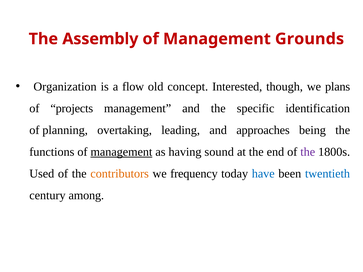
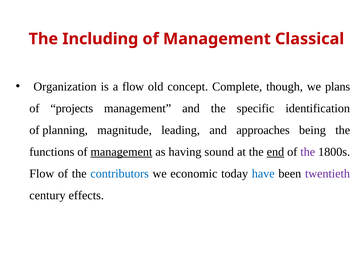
Assembly: Assembly -> Including
Grounds: Grounds -> Classical
Interested: Interested -> Complete
overtaking: overtaking -> magnitude
end underline: none -> present
Used at (42, 174): Used -> Flow
contributors colour: orange -> blue
frequency: frequency -> economic
twentieth colour: blue -> purple
among: among -> effects
